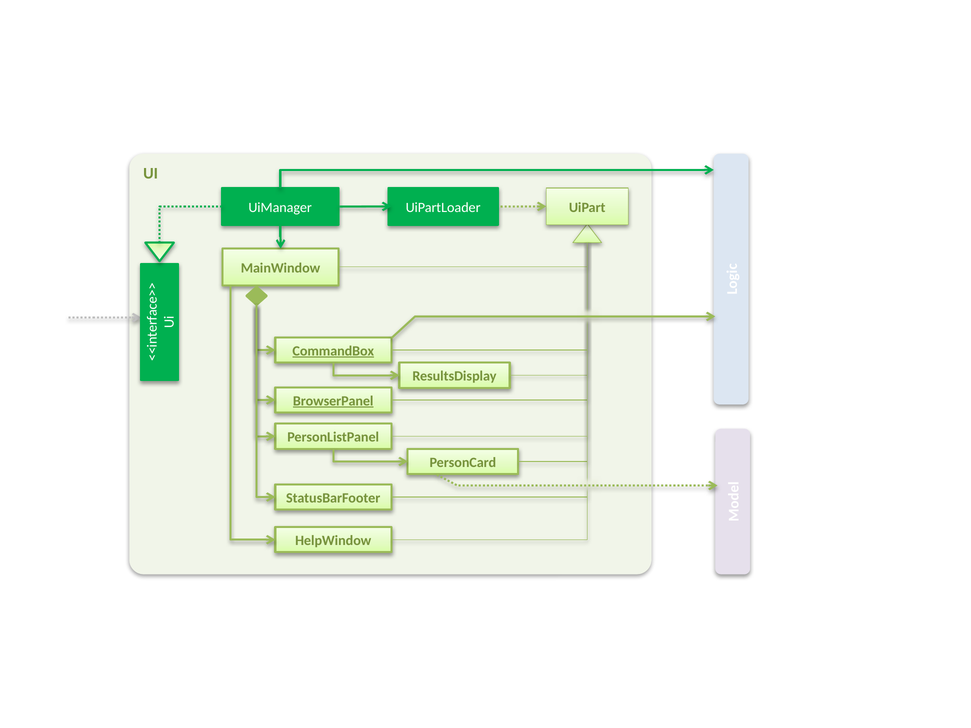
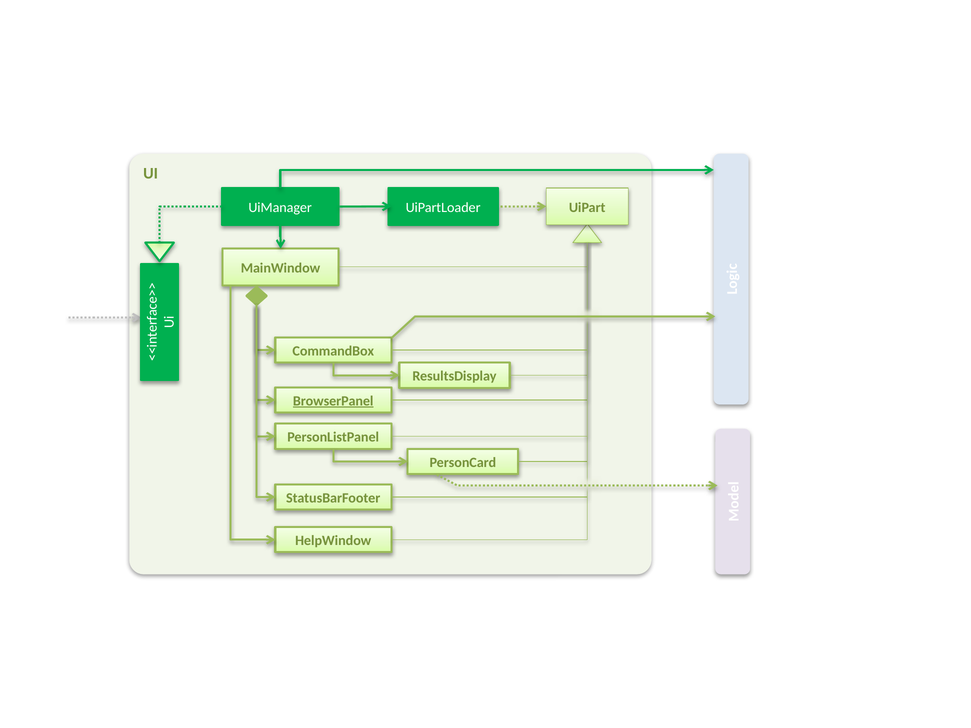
CommandBox underline: present -> none
